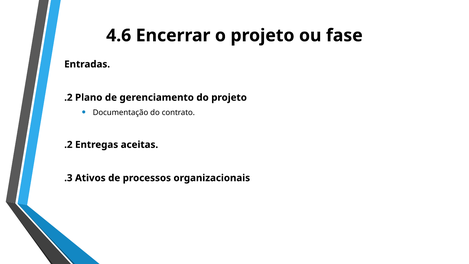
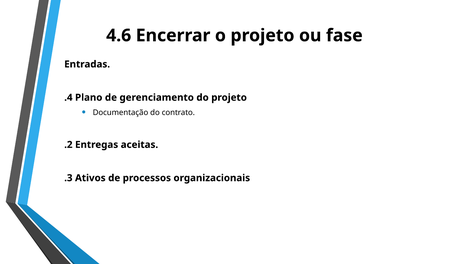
.2 at (68, 97): .2 -> .4
